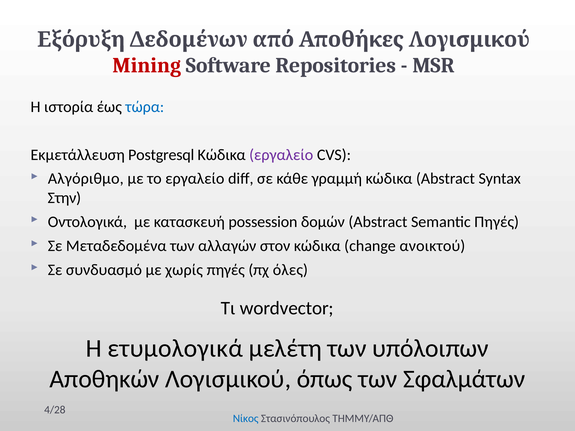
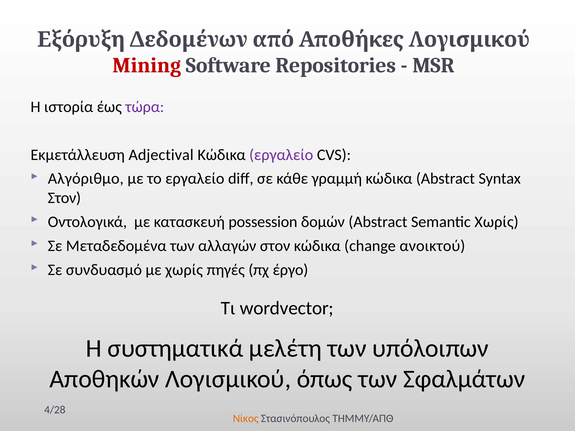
τώρα colour: blue -> purple
Postgresql: Postgresql -> Adjectival
Στην at (64, 198): Στην -> Στον
Semantic Πηγές: Πηγές -> Χωρίς
όλες: όλες -> έργο
ετυμολογικά: ετυμολογικά -> συστηματικά
Νίκος colour: blue -> orange
